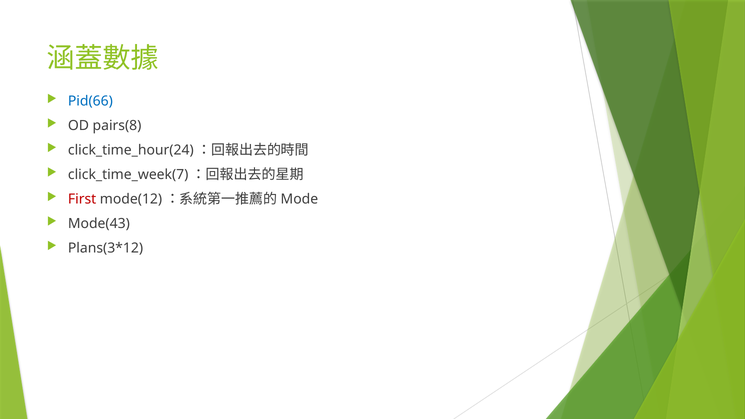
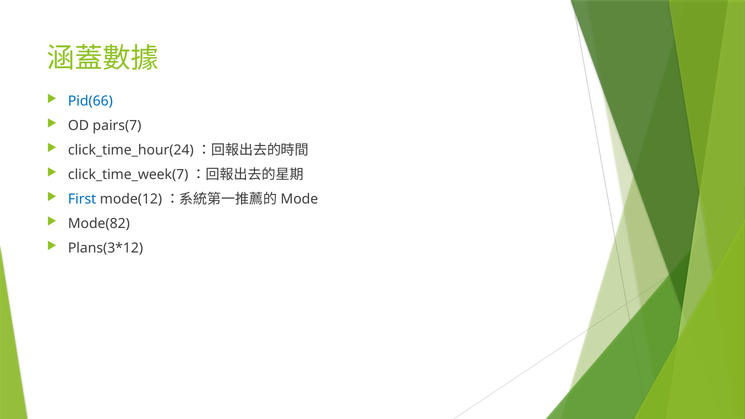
pairs(8: pairs(8 -> pairs(7
First colour: red -> blue
Mode(43: Mode(43 -> Mode(82
